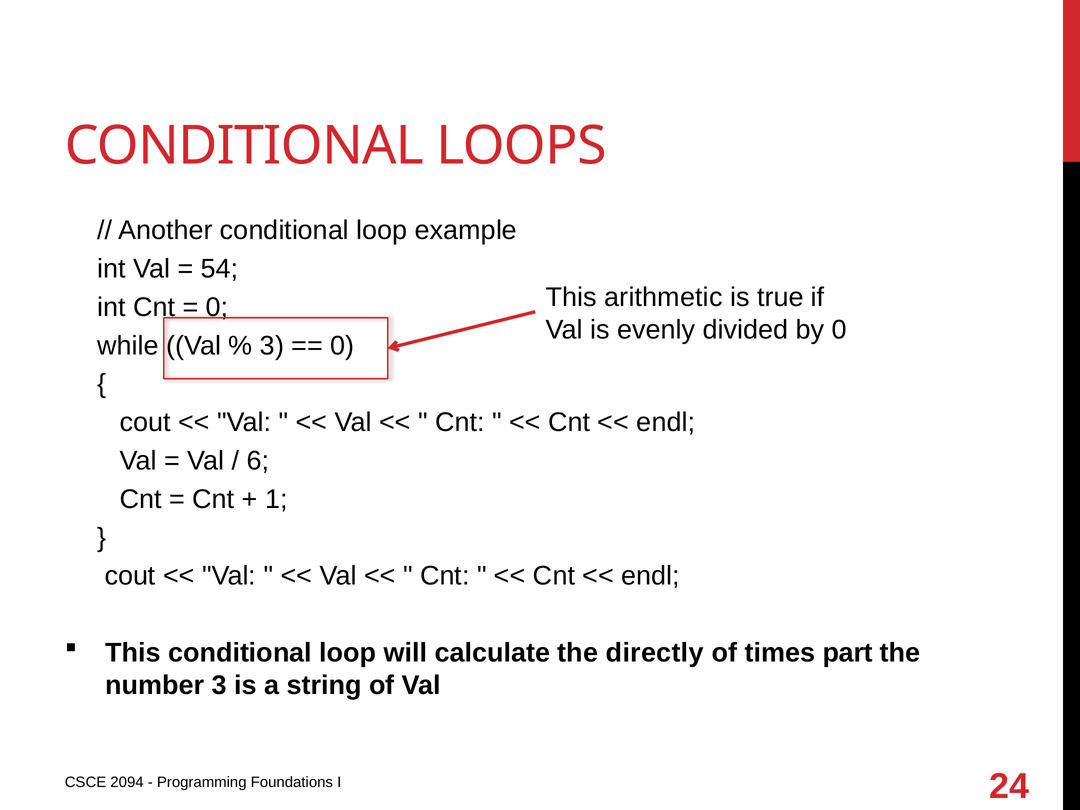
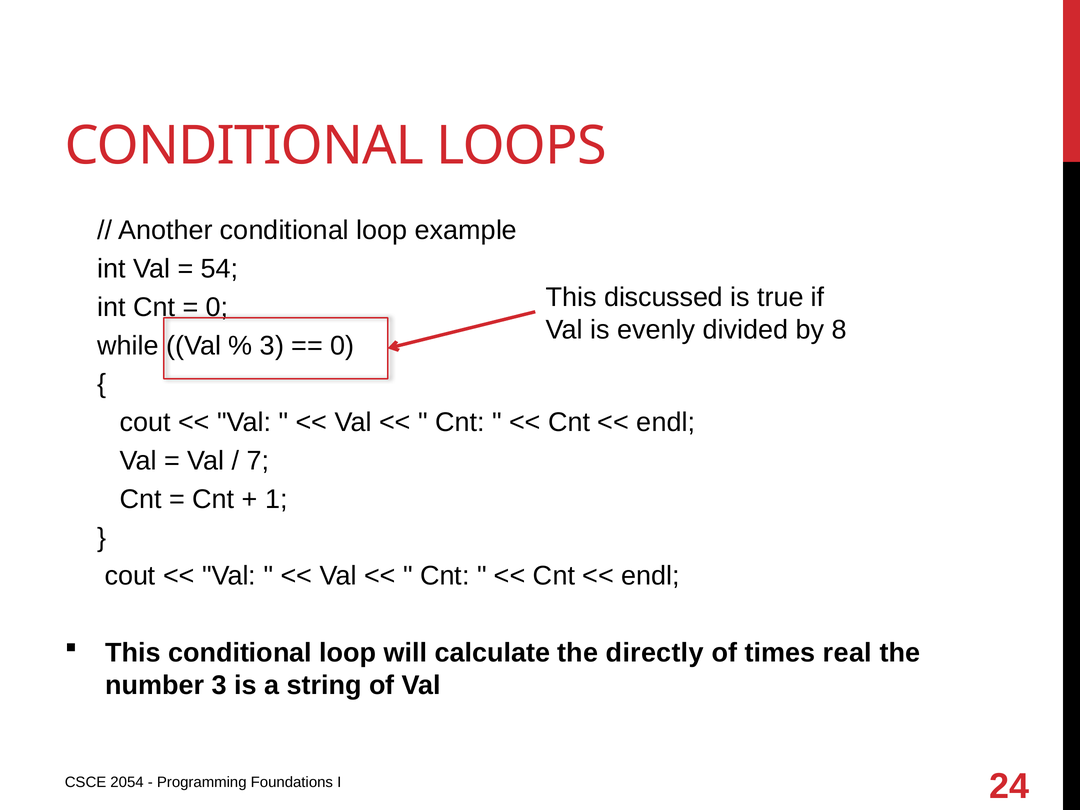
arithmetic: arithmetic -> discussed
by 0: 0 -> 8
6: 6 -> 7
part: part -> real
2094: 2094 -> 2054
